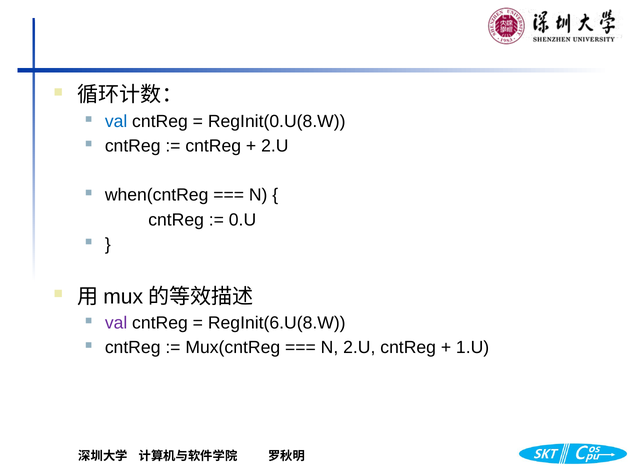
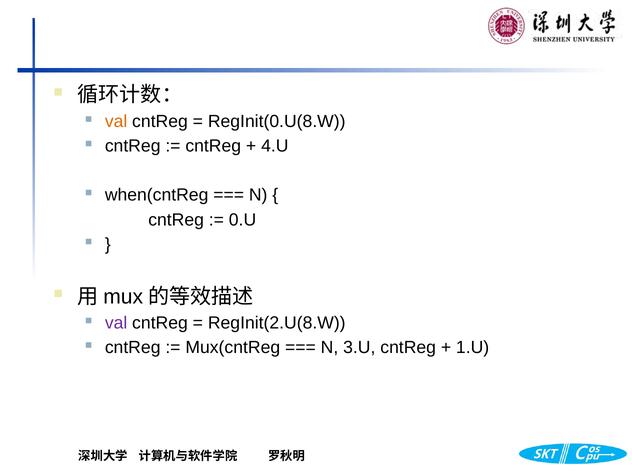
val at (116, 121) colour: blue -> orange
2.U at (275, 146): 2.U -> 4.U
RegInit(6.U(8.W: RegInit(6.U(8.W -> RegInit(2.U(8.W
N 2.U: 2.U -> 3.U
